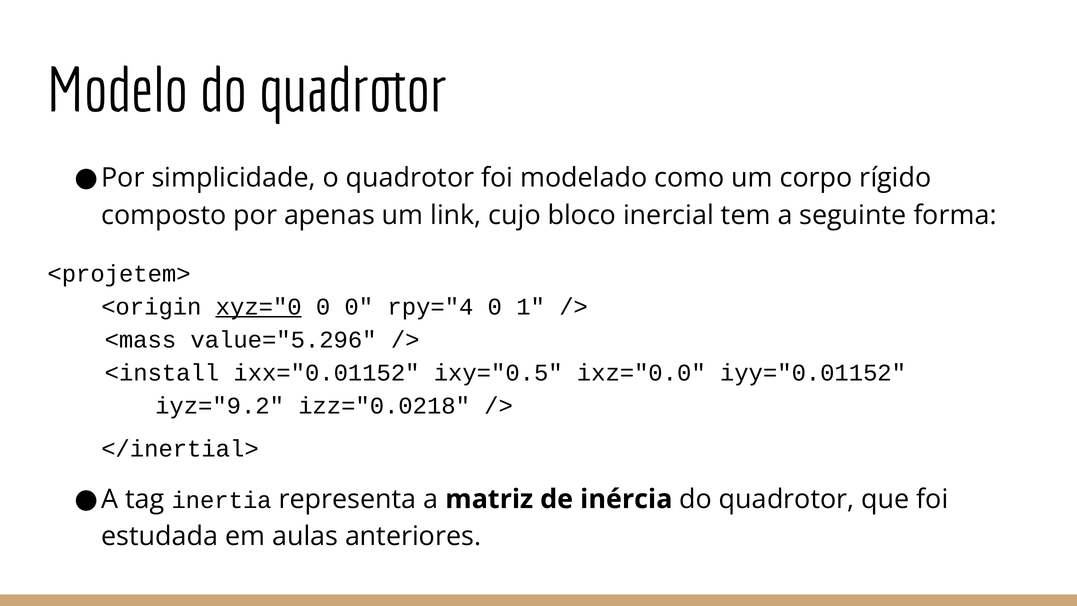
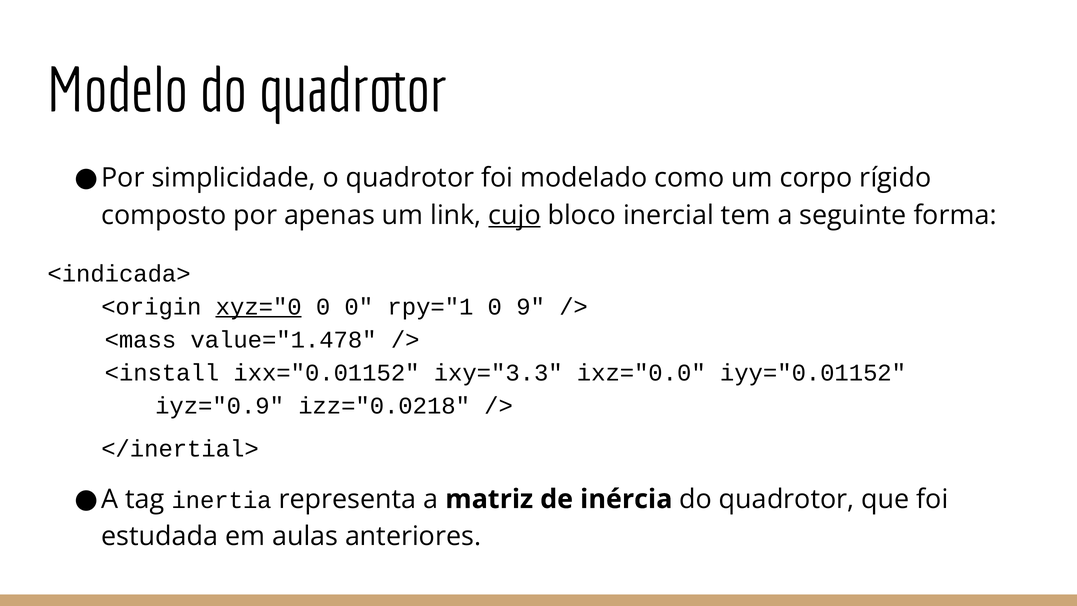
cujo underline: none -> present
<projetem>: <projetem> -> <indicada>
rpy="4: rpy="4 -> rpy="1
1: 1 -> 9
value="5.296: value="5.296 -> value="1.478
ixy="0.5: ixy="0.5 -> ixy="3.3
iyz="9.2: iyz="9.2 -> iyz="0.9
